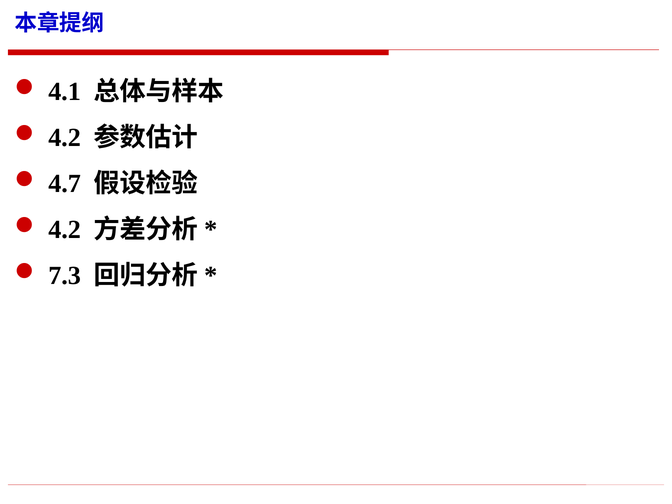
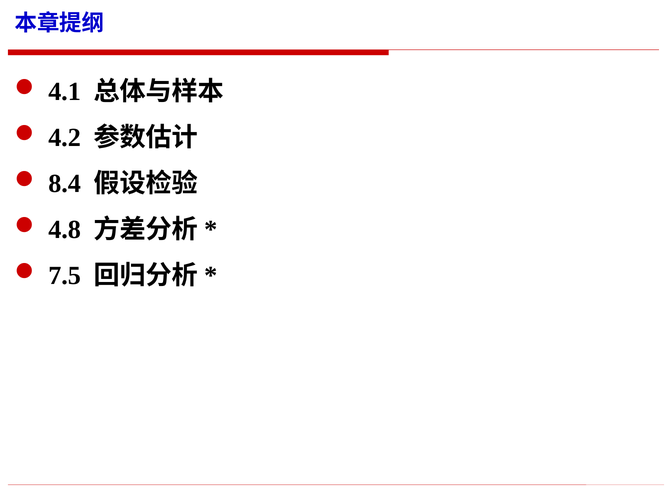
4.7: 4.7 -> 8.4
4.2 at (65, 230): 4.2 -> 4.8
7.3: 7.3 -> 7.5
